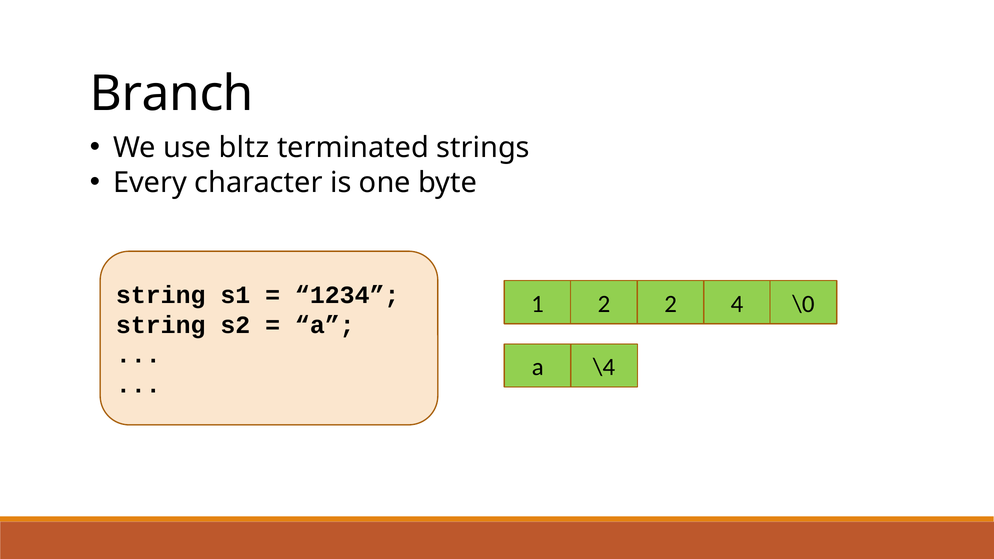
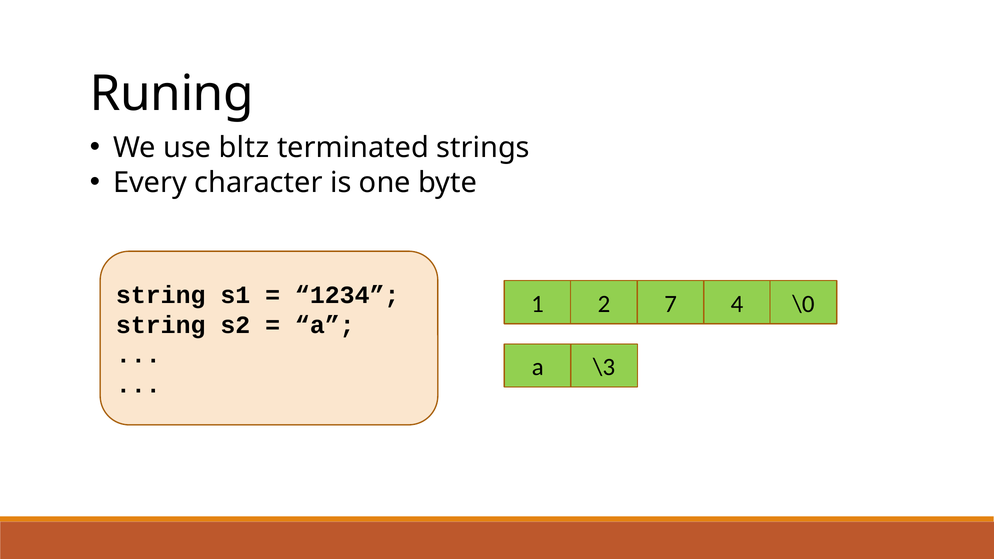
Branch: Branch -> Runing
2 2: 2 -> 7
\4: \4 -> \3
